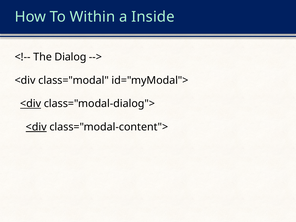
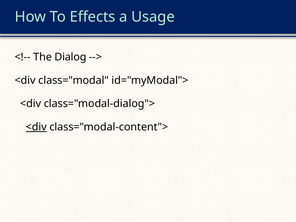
Within: Within -> Effects
Inside: Inside -> Usage
<div at (31, 104) underline: present -> none
